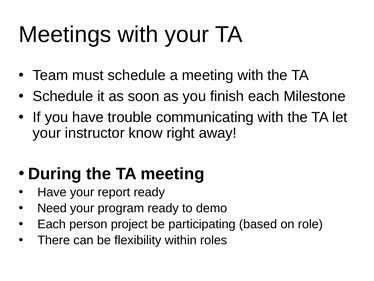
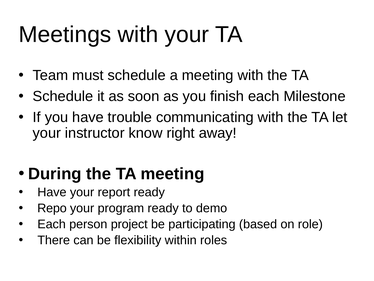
Need: Need -> Repo
